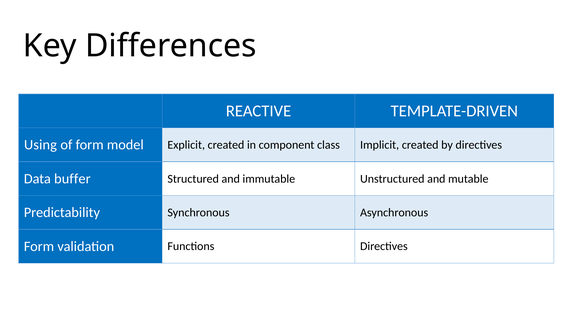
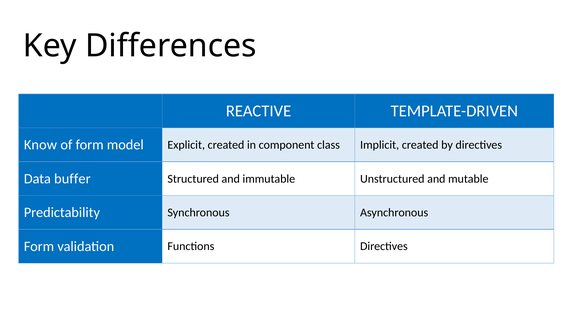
Using: Using -> Know
